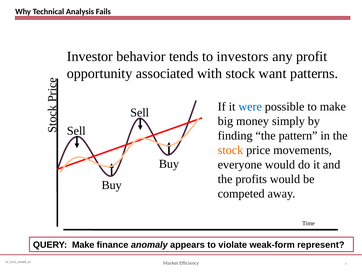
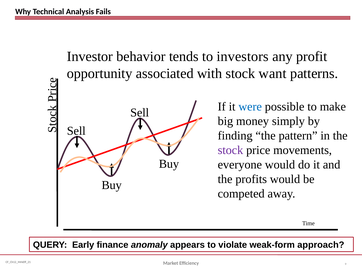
stock at (230, 150) colour: orange -> purple
QUERY Make: Make -> Early
represent: represent -> approach
